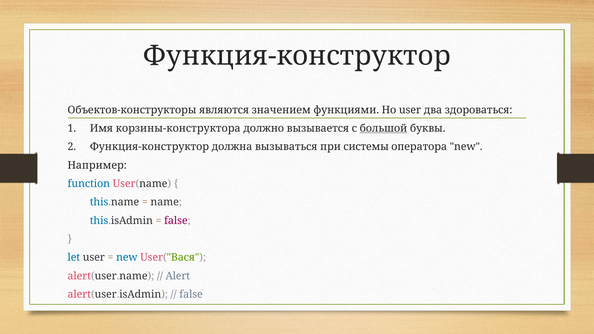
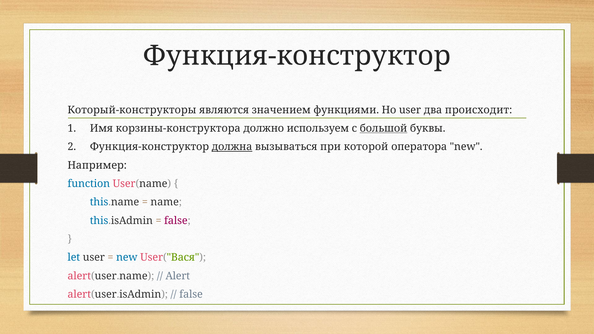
Объектов-конструкторы: Объектов-конструкторы -> Который-конструкторы
здороваться: здороваться -> происходит
вызывается: вызывается -> используем
должна underline: none -> present
системы: системы -> которой
